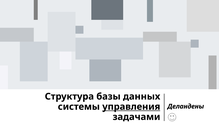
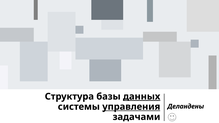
данных underline: none -> present
